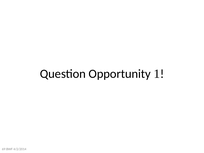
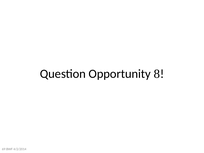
1: 1 -> 8
